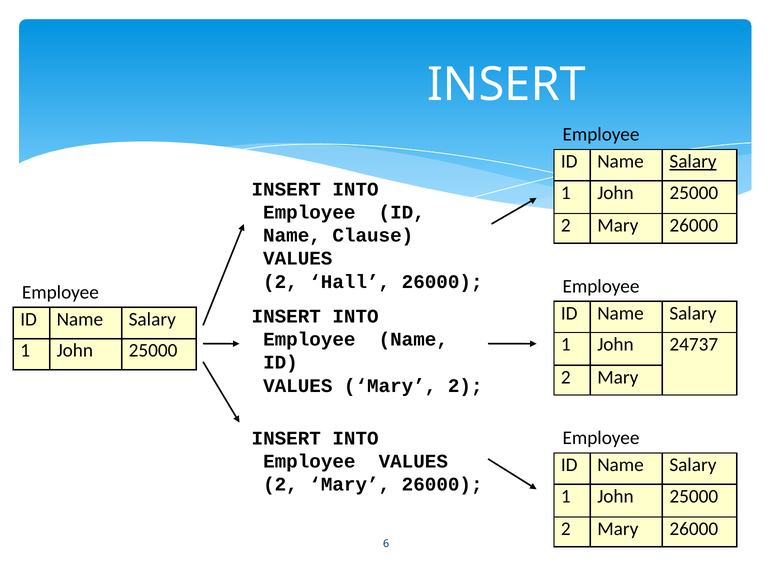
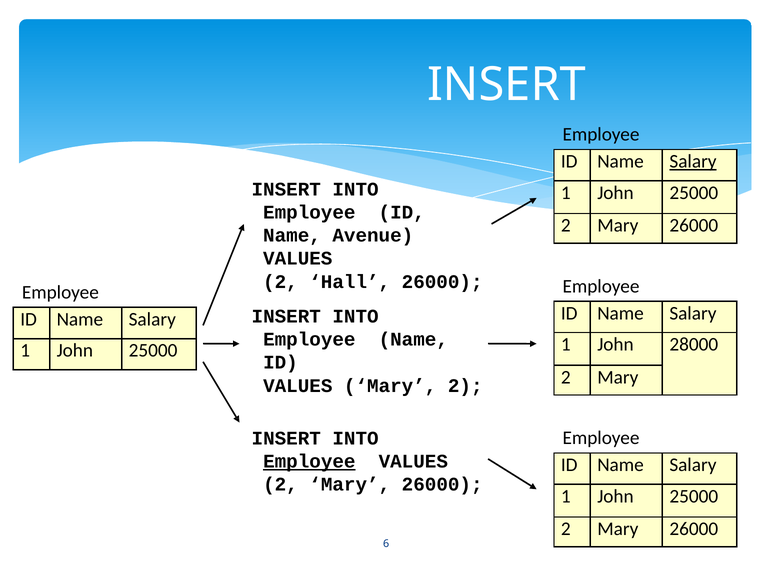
Clause: Clause -> Avenue
24737: 24737 -> 28000
Employee at (309, 461) underline: none -> present
